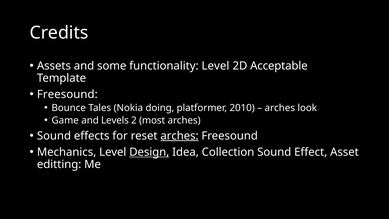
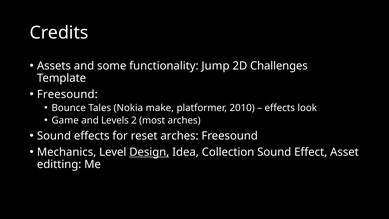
functionality Level: Level -> Jump
Acceptable: Acceptable -> Challenges
doing: doing -> make
arches at (280, 108): arches -> effects
arches at (179, 136) underline: present -> none
